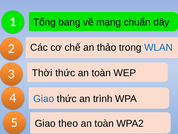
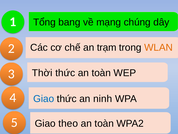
chuẩn: chuẩn -> chúng
thảo: thảo -> trạm
WLAN colour: blue -> orange
trình: trình -> ninh
